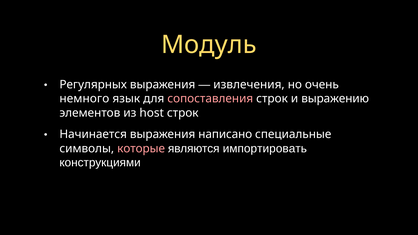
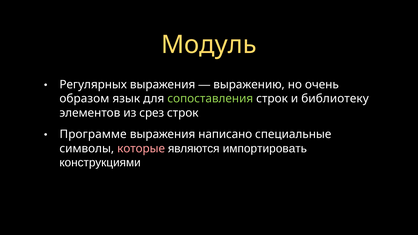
извлечения: извлечения -> выражению
немного: немного -> образом
сопоставления colour: pink -> light green
выражению: выражению -> библиотеку
host: host -> срез
Начинается: Начинается -> Программе
